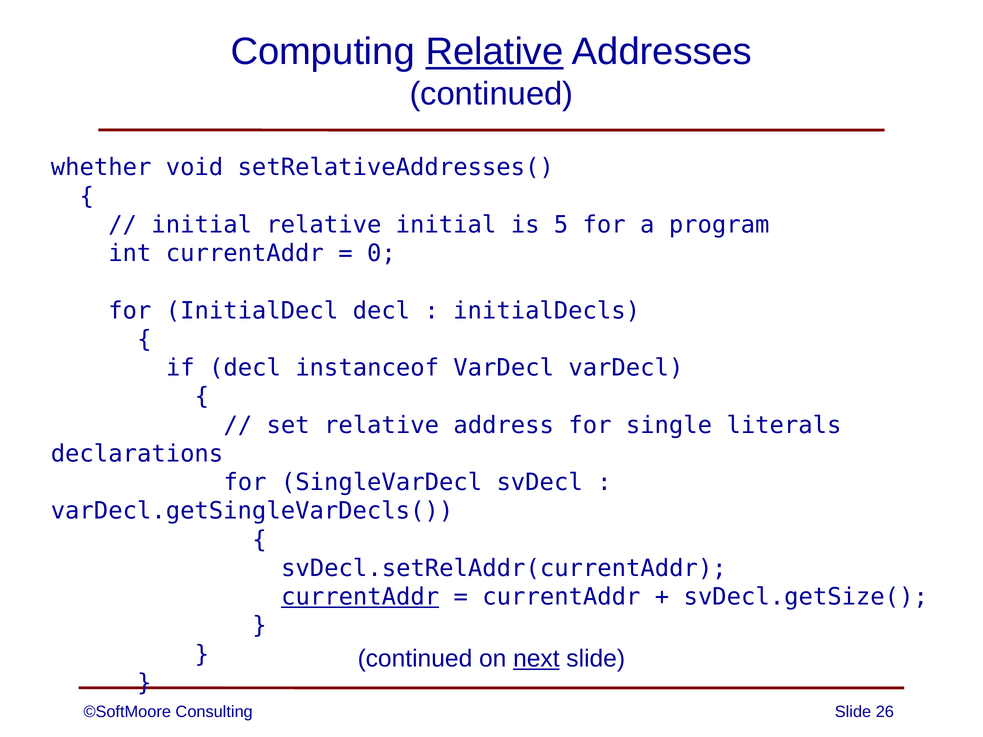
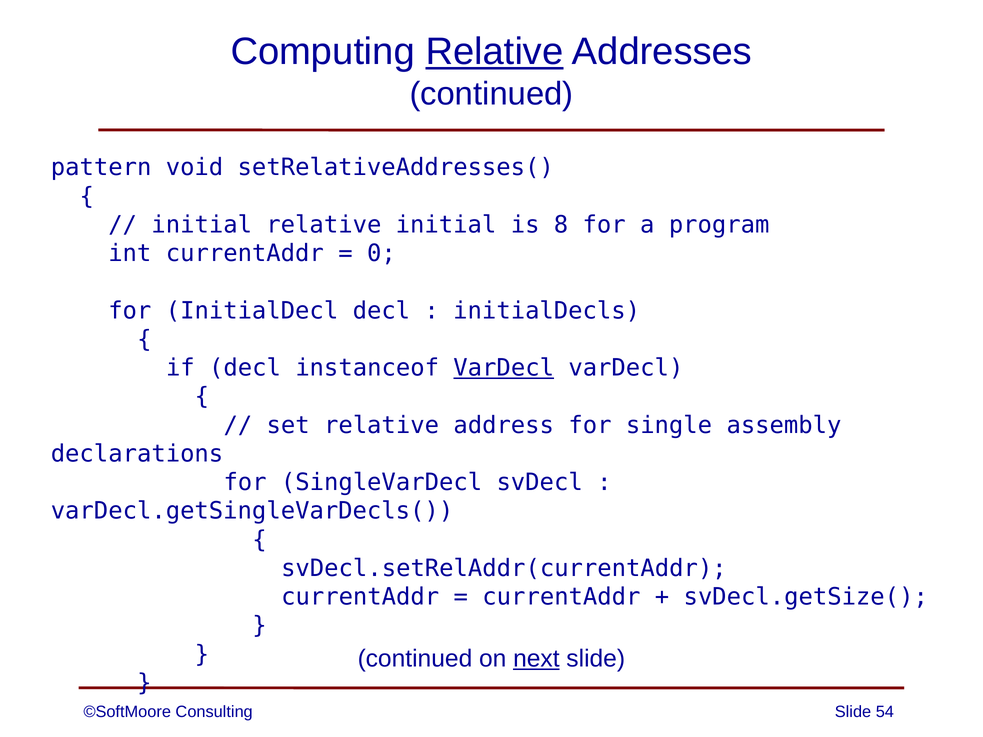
whether: whether -> pattern
5: 5 -> 8
VarDecl at (504, 368) underline: none -> present
literals: literals -> assembly
currentAddr at (360, 597) underline: present -> none
26: 26 -> 54
